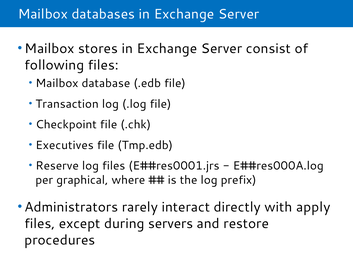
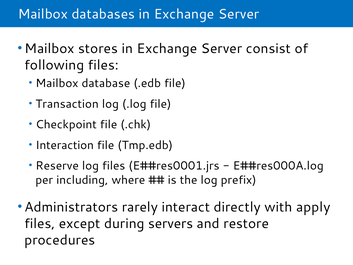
Executives: Executives -> Interaction
graphical: graphical -> including
